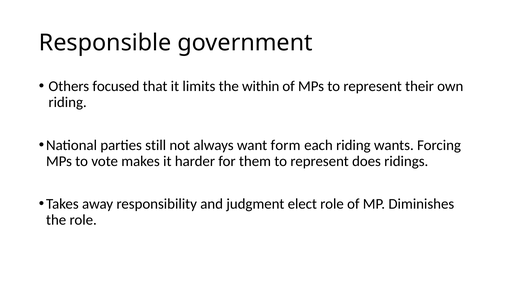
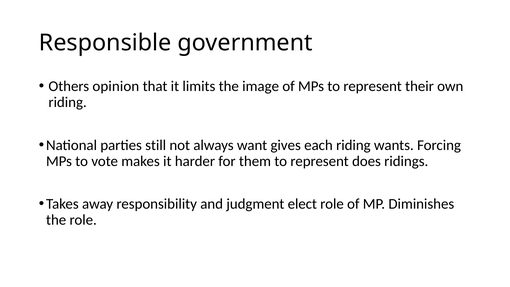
focused: focused -> opinion
within: within -> image
form: form -> gives
